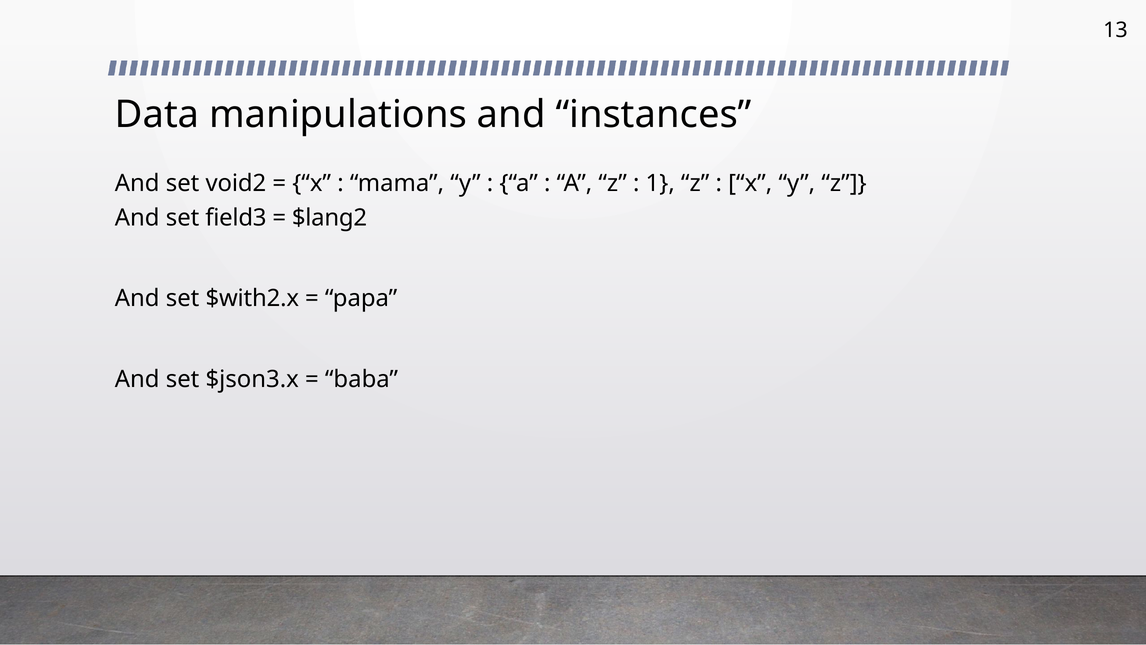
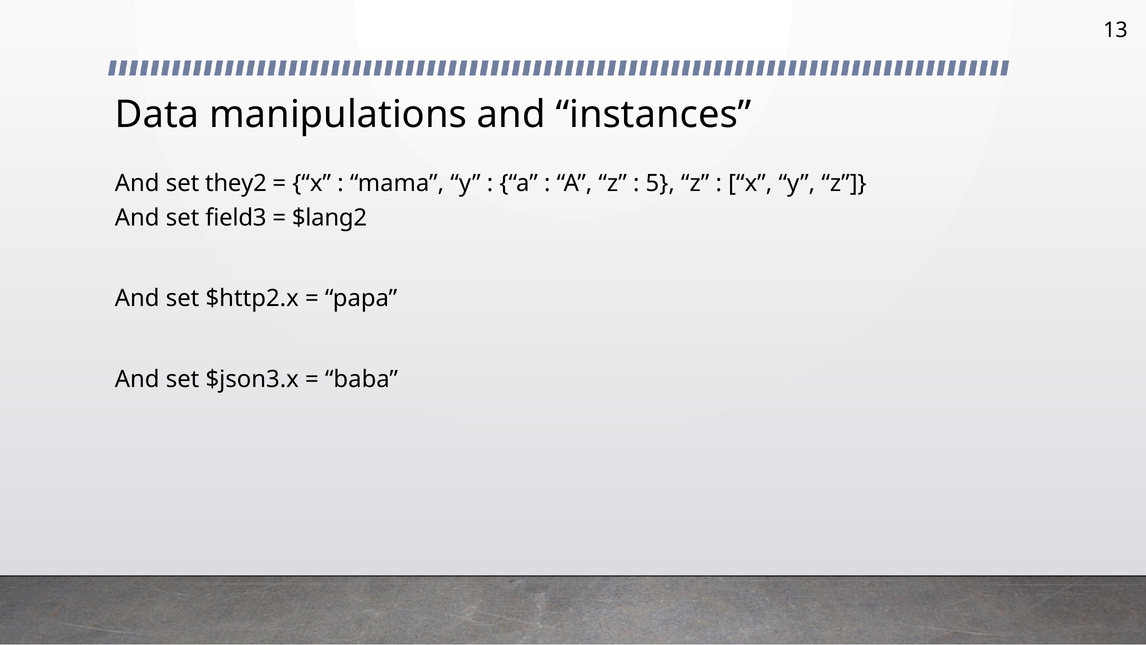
void2: void2 -> they2
1: 1 -> 5
$with2.x: $with2.x -> $http2.x
